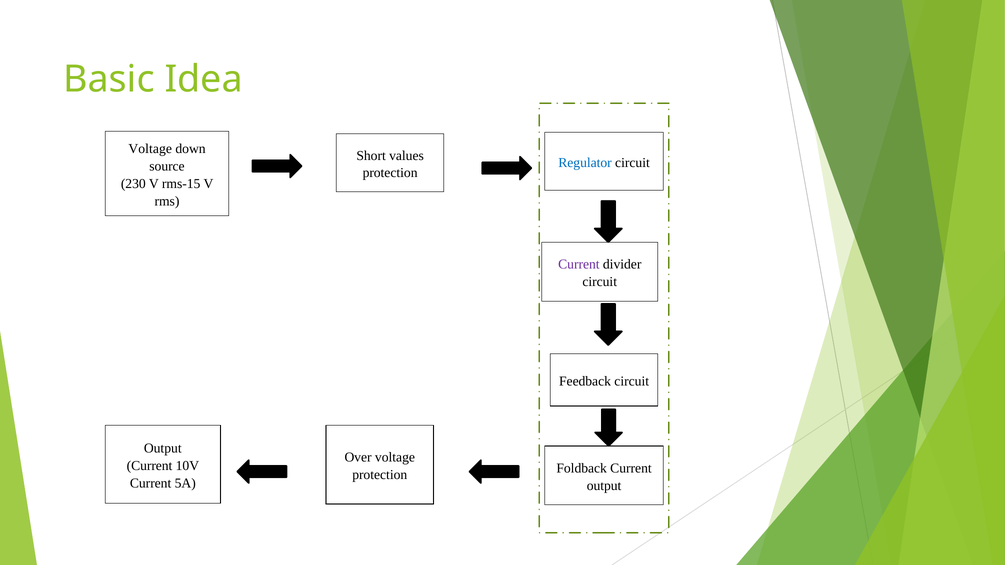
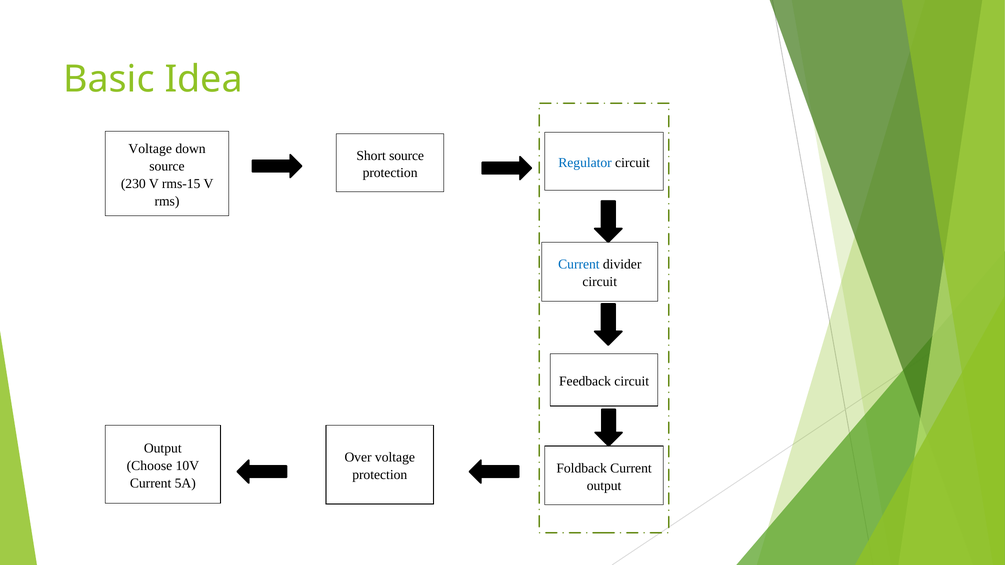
Short values: values -> source
Current at (579, 265) colour: purple -> blue
Current at (150, 466): Current -> Choose
